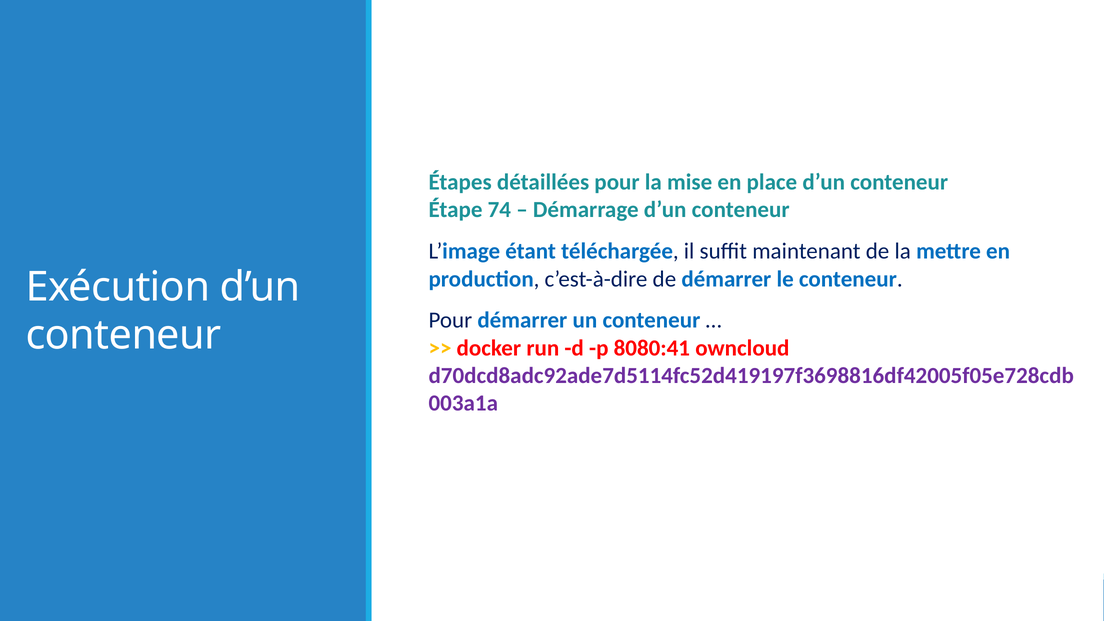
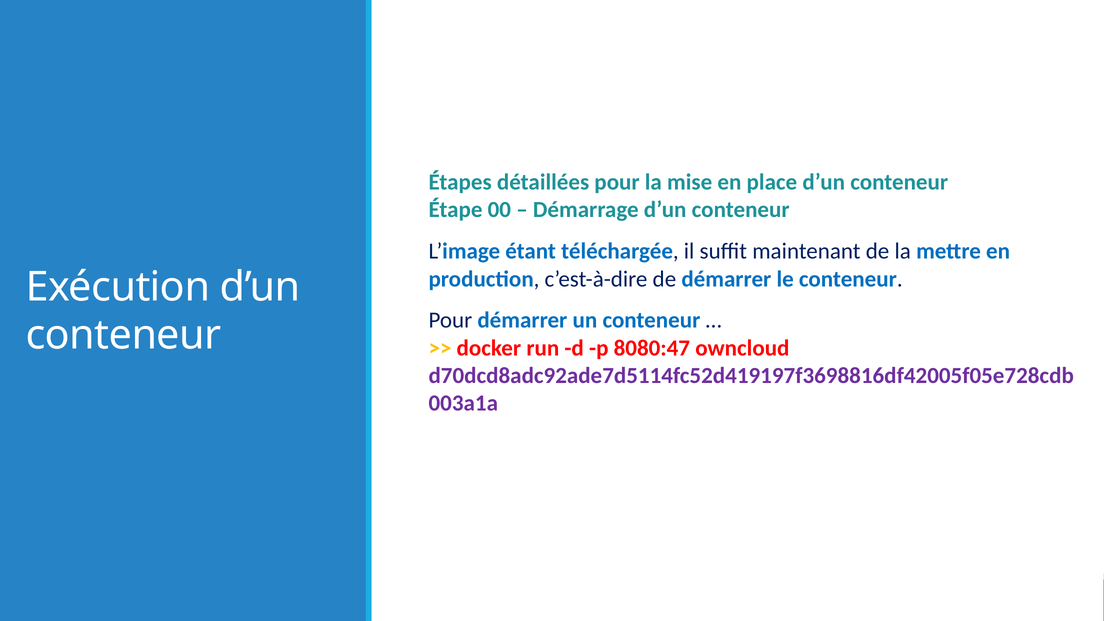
74: 74 -> 00
8080:41: 8080:41 -> 8080:47
